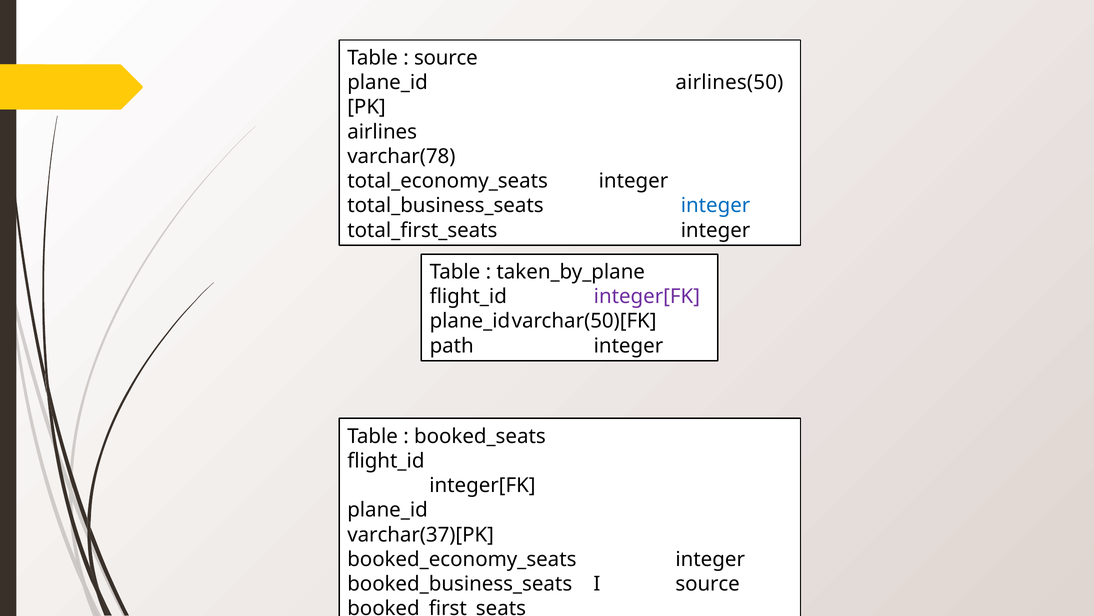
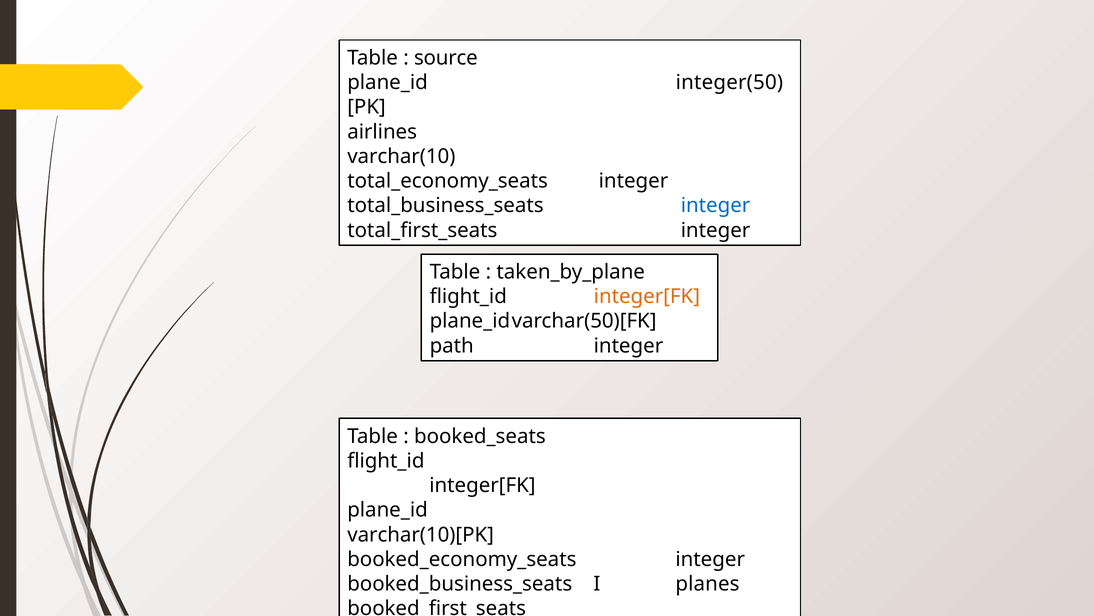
airlines(50: airlines(50 -> integer(50
varchar(78: varchar(78 -> varchar(10
integer[FK at (647, 296) colour: purple -> orange
varchar(37)[PK: varchar(37)[PK -> varchar(10)[PK
I source: source -> planes
